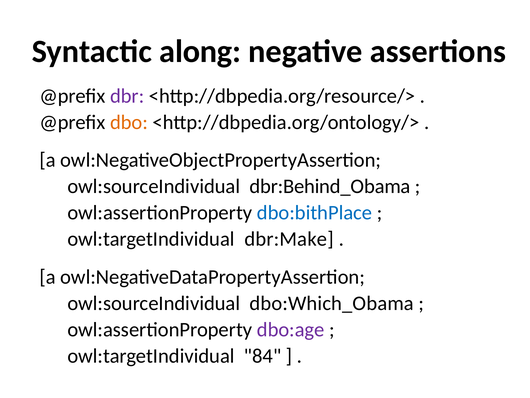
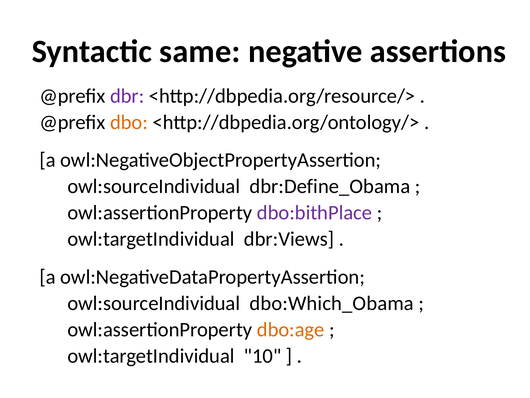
along: along -> same
dbr:Behind_Obama: dbr:Behind_Obama -> dbr:Define_Obama
dbo:bithPlace colour: blue -> purple
dbr:Make: dbr:Make -> dbr:Views
dbo:age colour: purple -> orange
84: 84 -> 10
